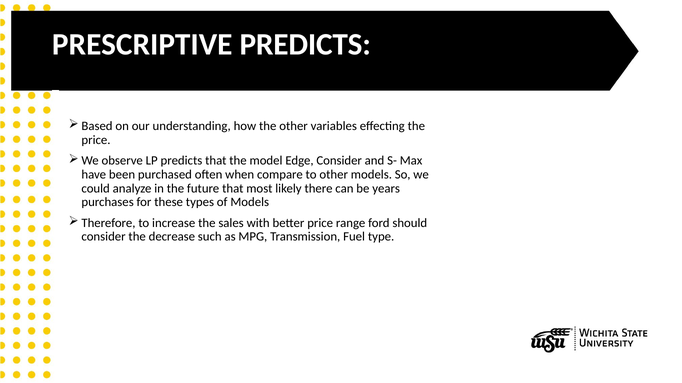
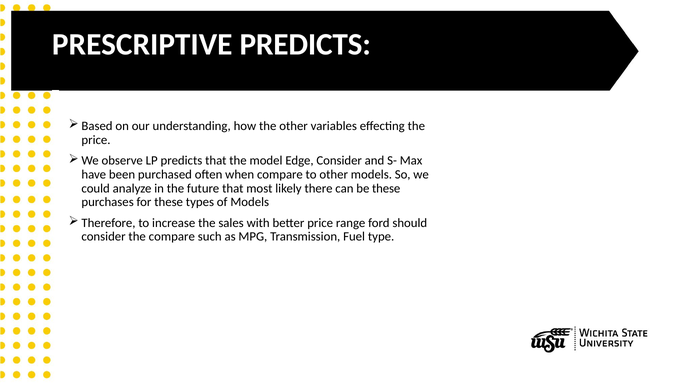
be years: years -> these
the decrease: decrease -> compare
